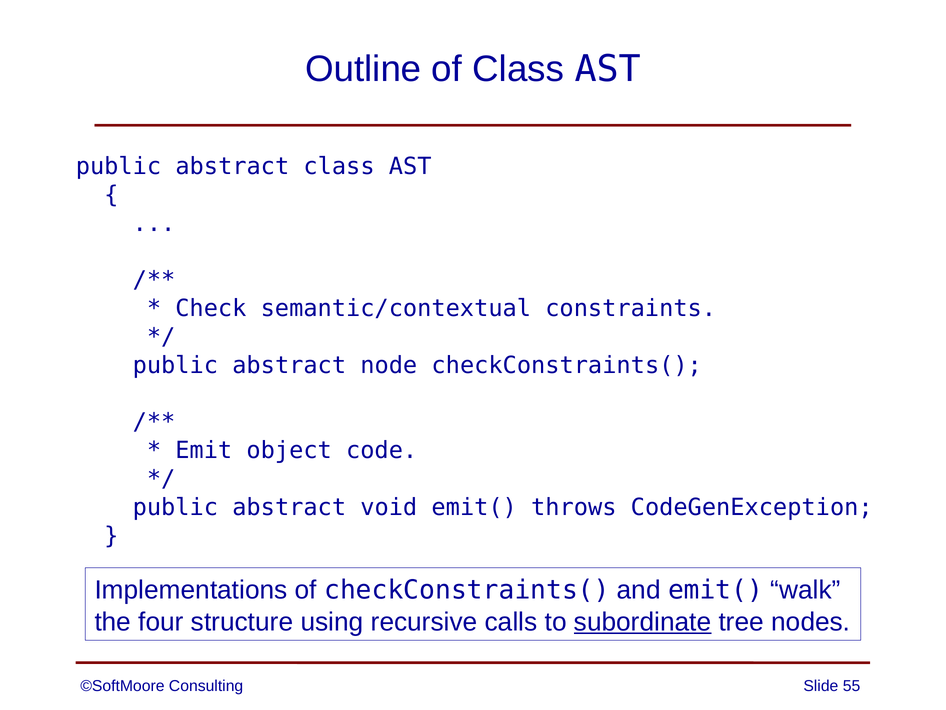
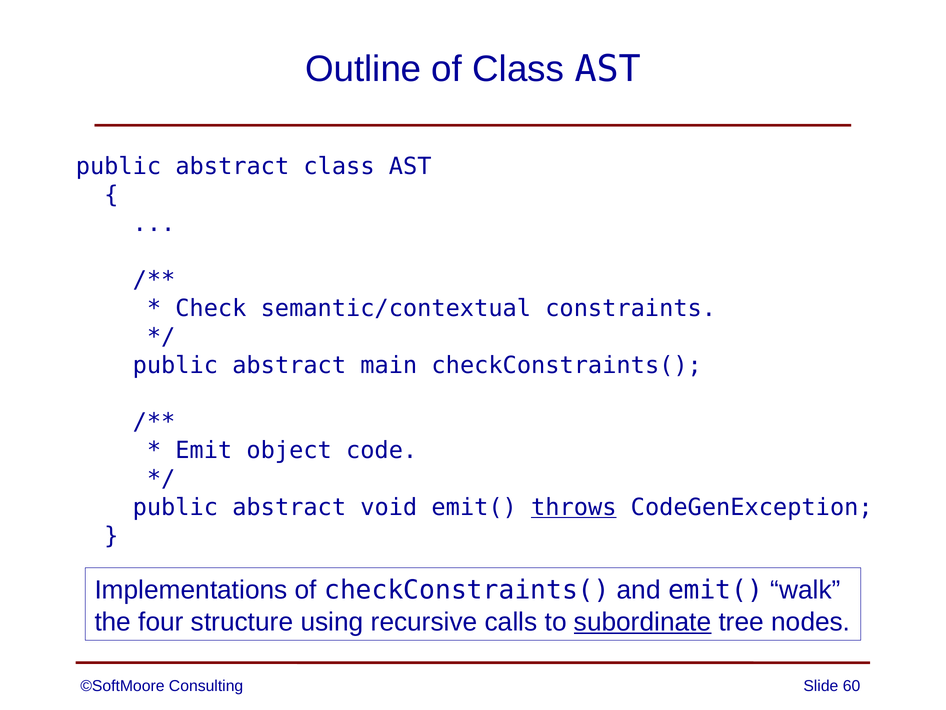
node: node -> main
throws underline: none -> present
55: 55 -> 60
